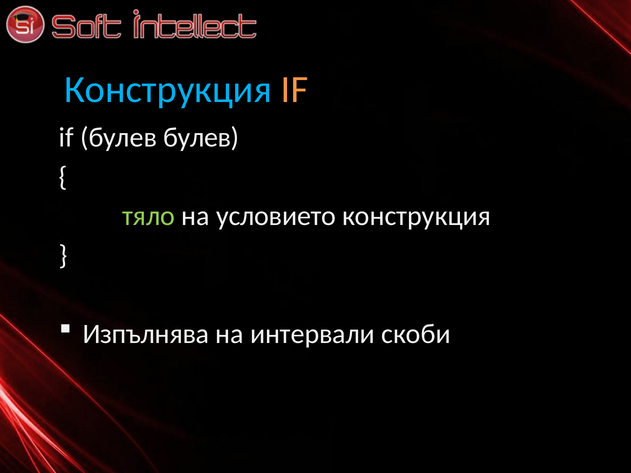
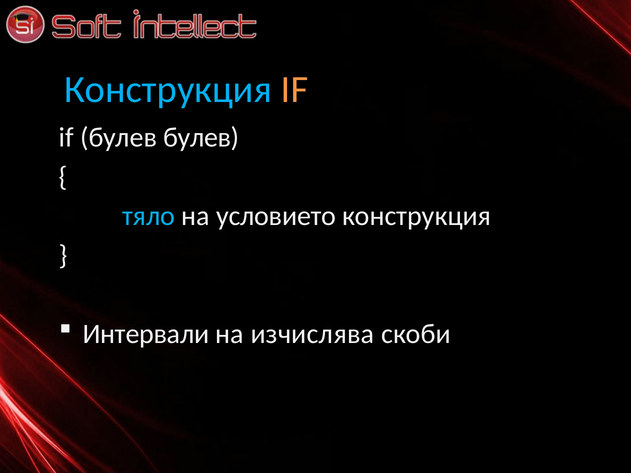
тяло colour: light green -> light blue
Изпълнява: Изпълнява -> Интервали
интервали: интервали -> изчислява
